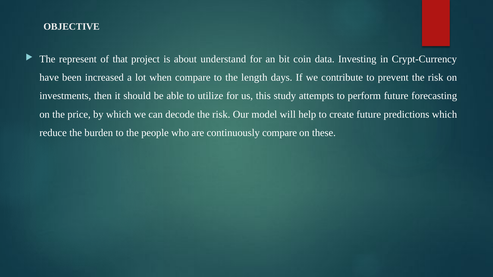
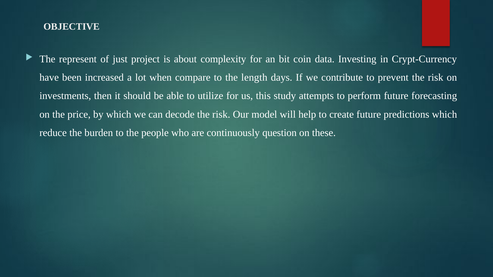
that: that -> just
understand: understand -> complexity
continuously compare: compare -> question
